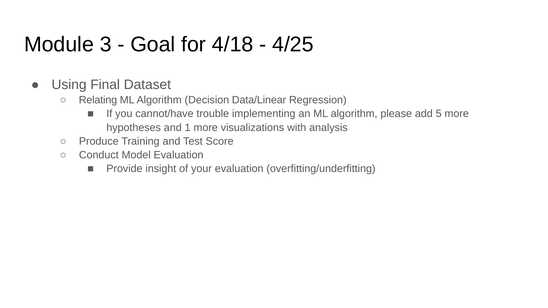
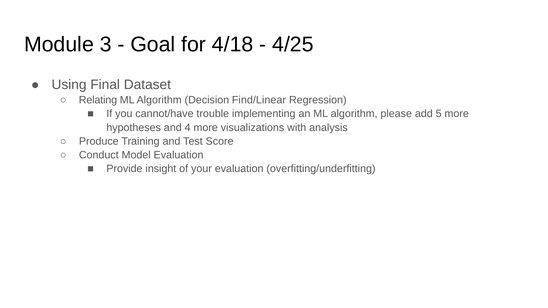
Data/Linear: Data/Linear -> Find/Linear
1: 1 -> 4
